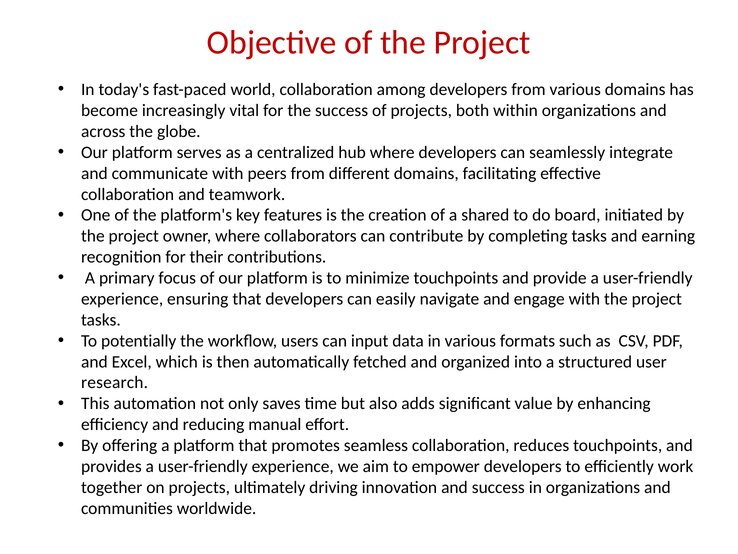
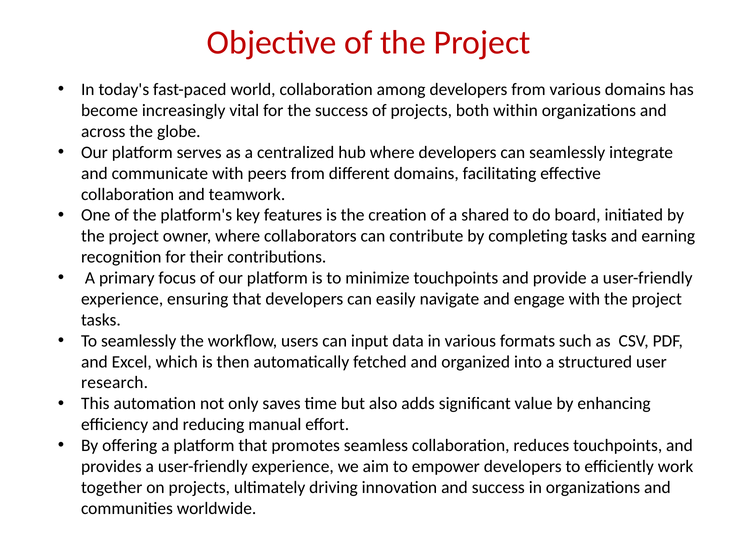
To potentially: potentially -> seamlessly
